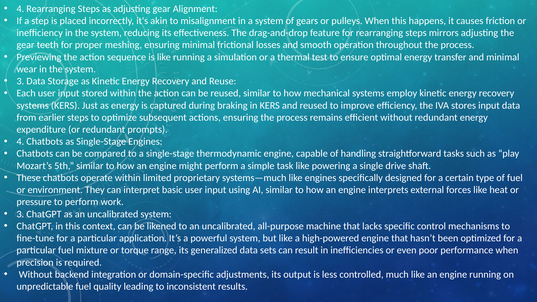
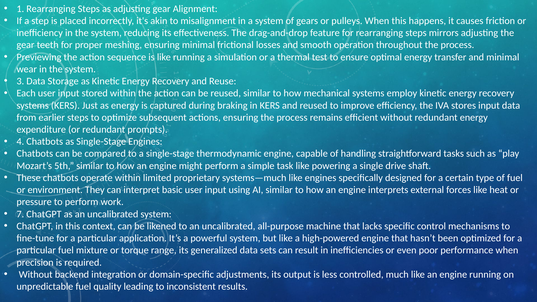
4 at (20, 9): 4 -> 1
3 at (20, 214): 3 -> 7
